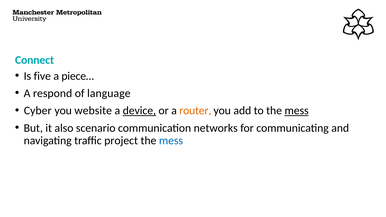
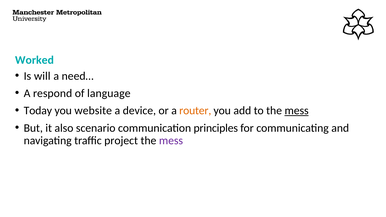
Connect: Connect -> Worked
five: five -> will
piece…: piece… -> need…
Cyber: Cyber -> Today
device underline: present -> none
networks: networks -> principles
mess at (171, 141) colour: blue -> purple
